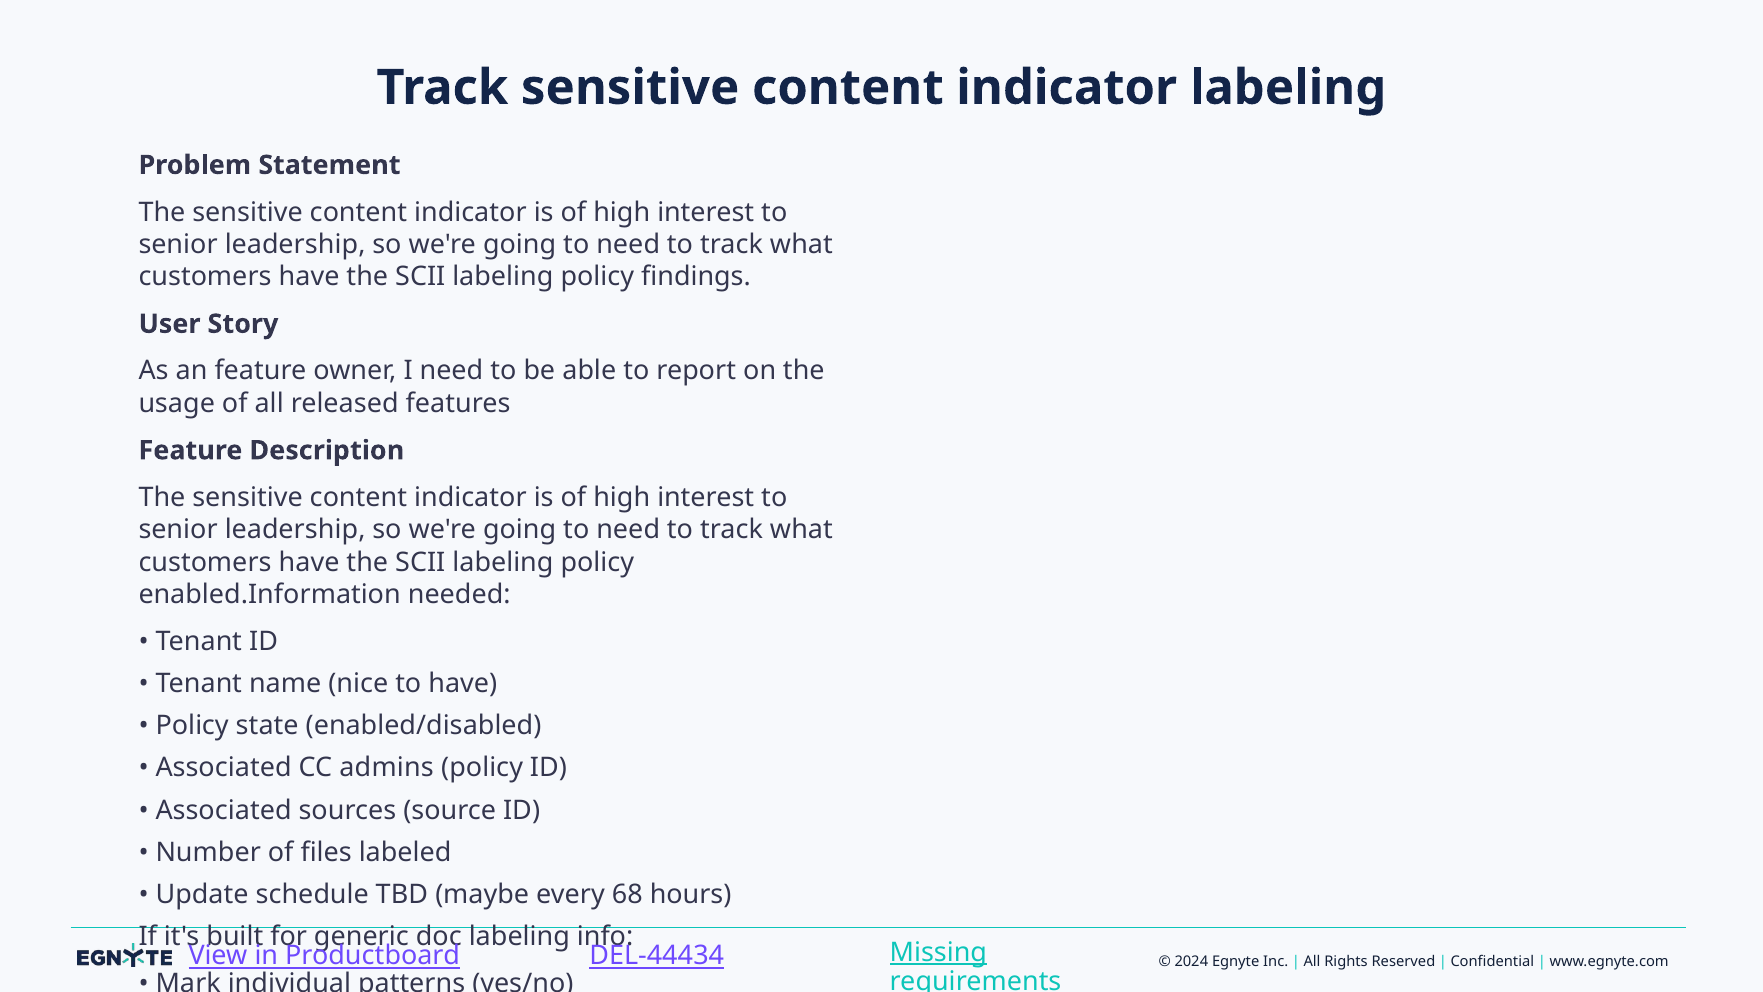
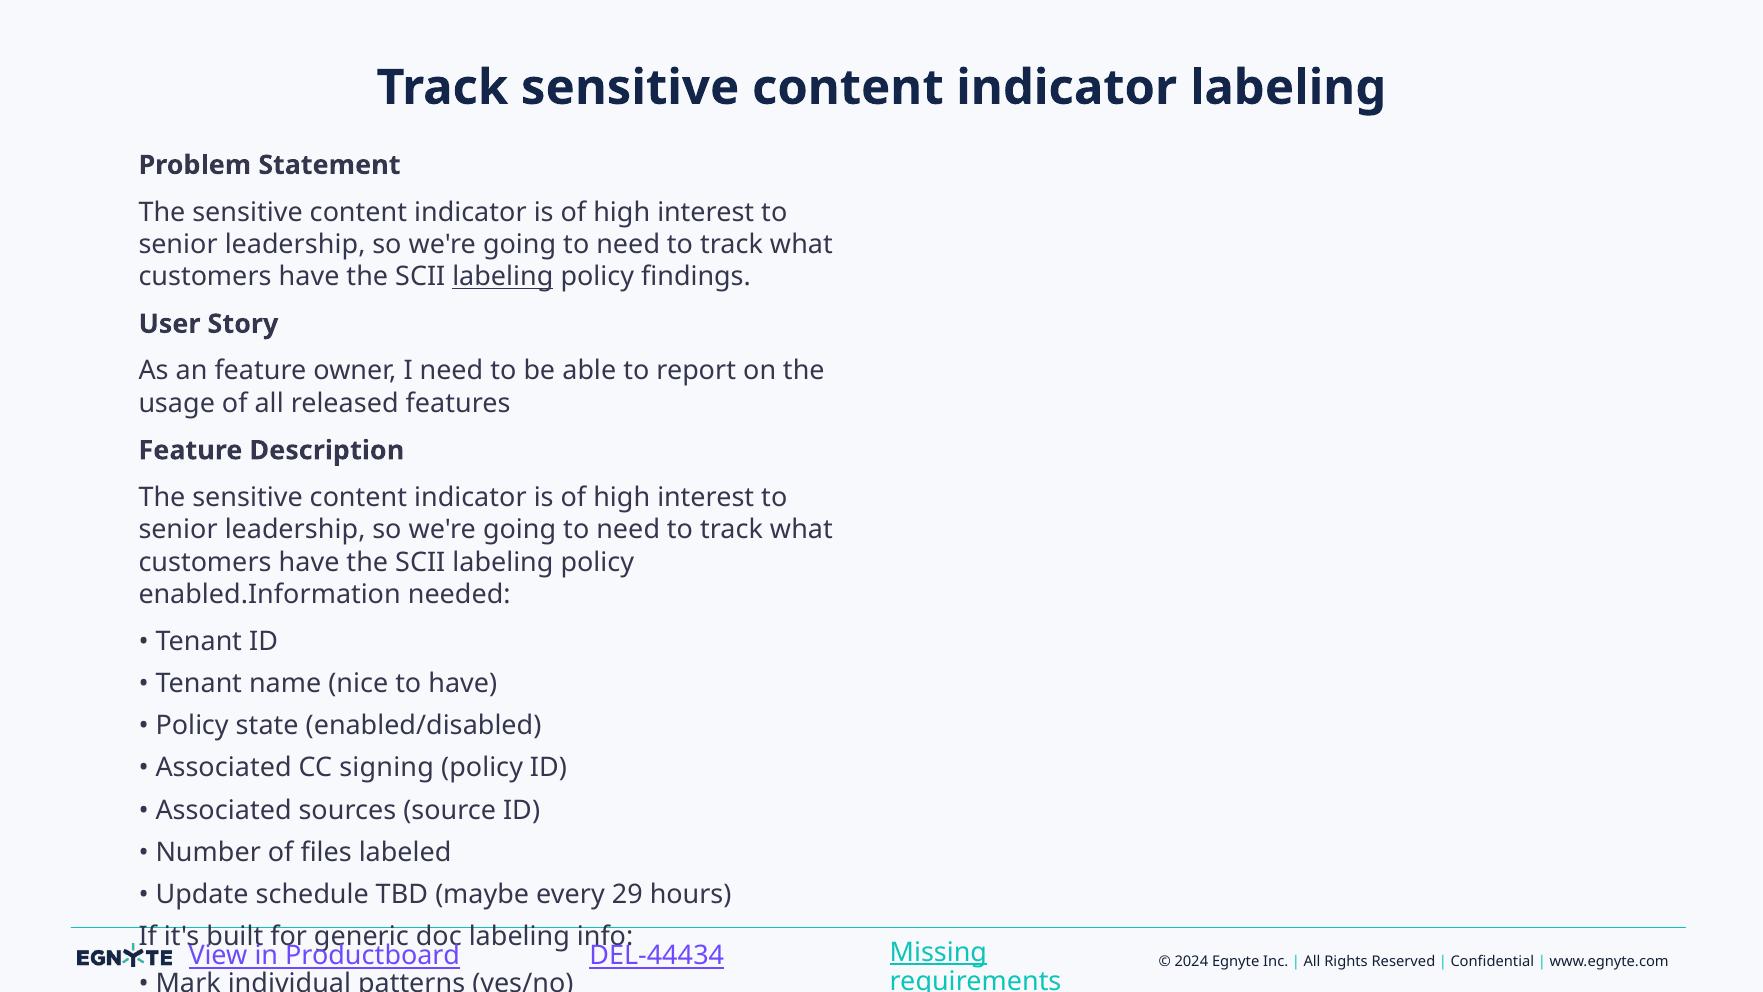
labeling at (503, 277) underline: none -> present
admins: admins -> signing
68: 68 -> 29
